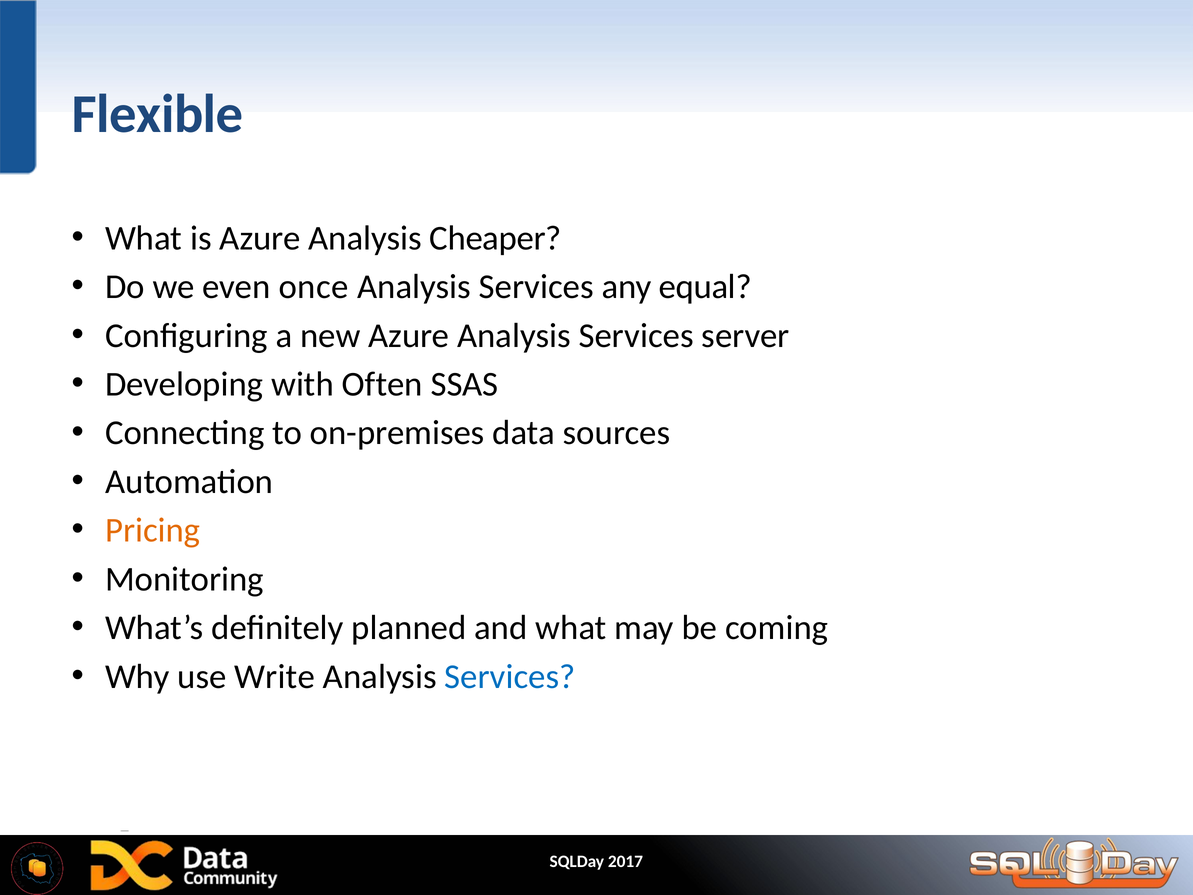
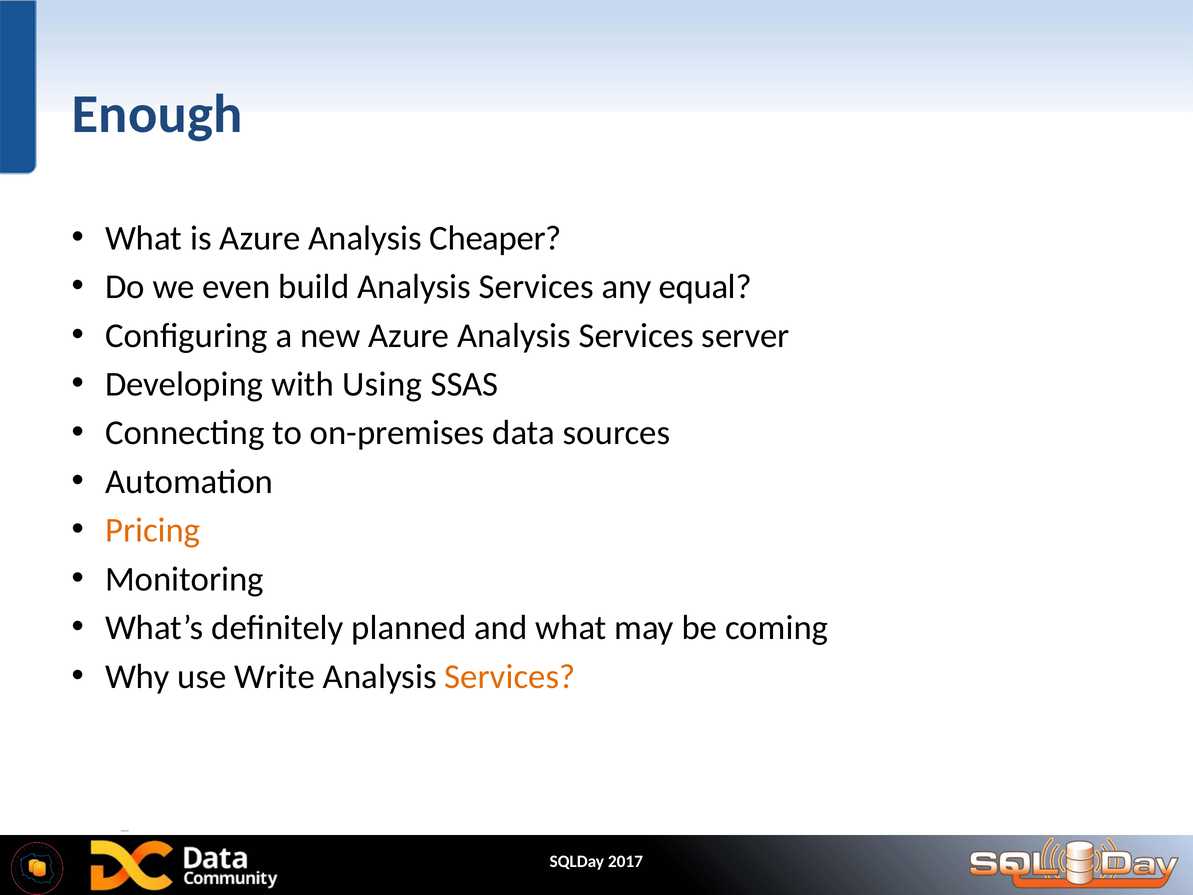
Flexible: Flexible -> Enough
once: once -> build
Often: Often -> Using
Services at (510, 676) colour: blue -> orange
